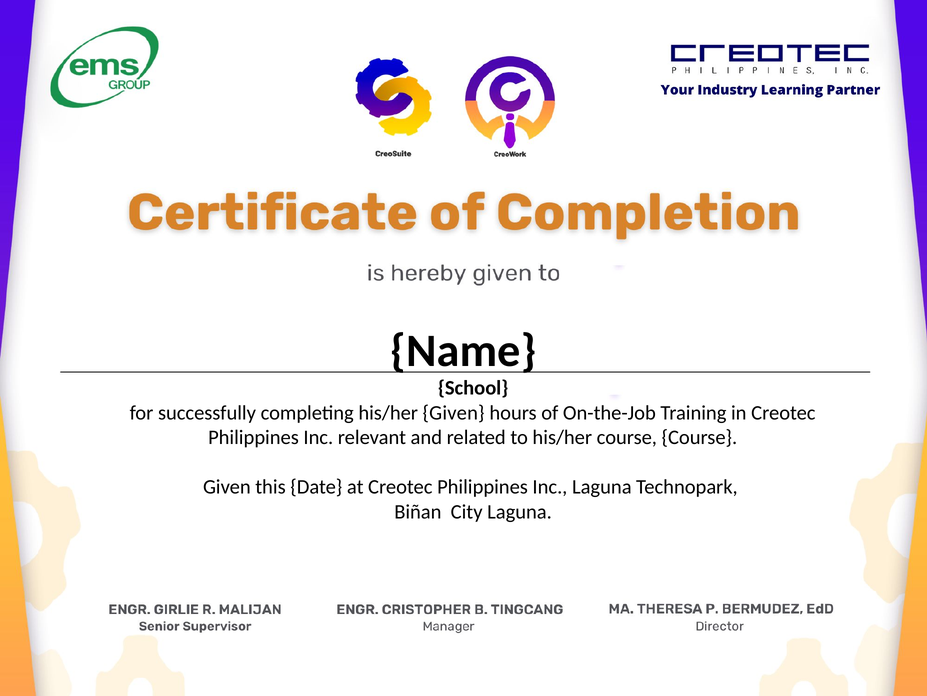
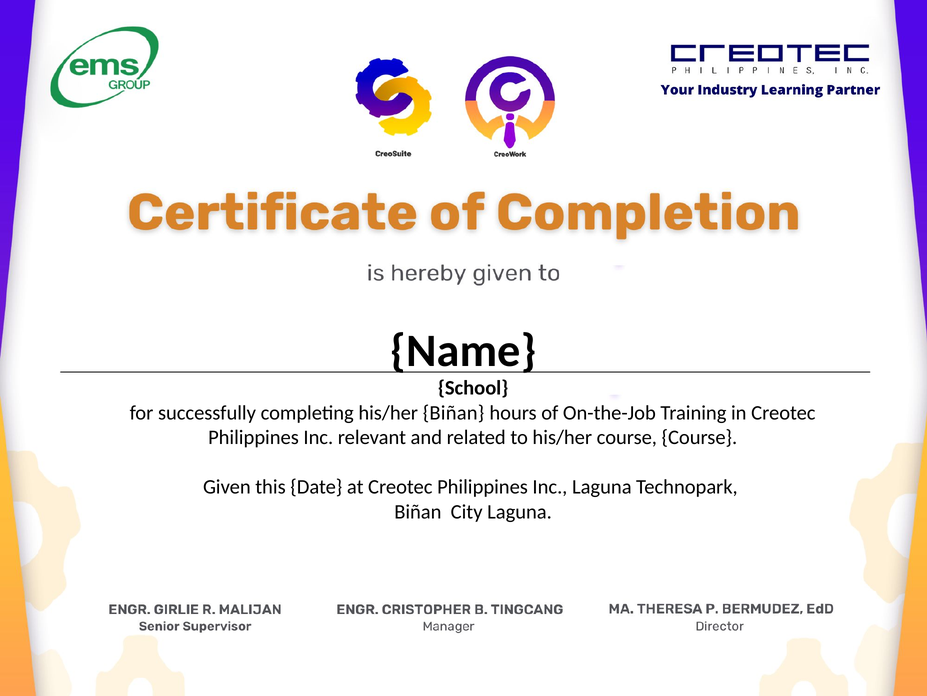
his/her Given: Given -> Biñan
